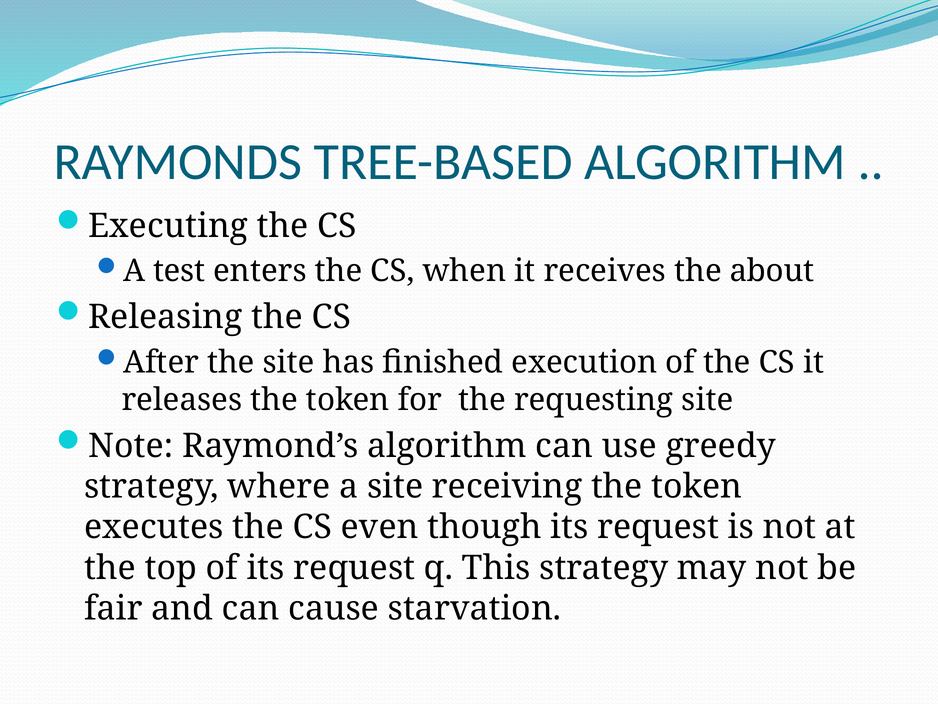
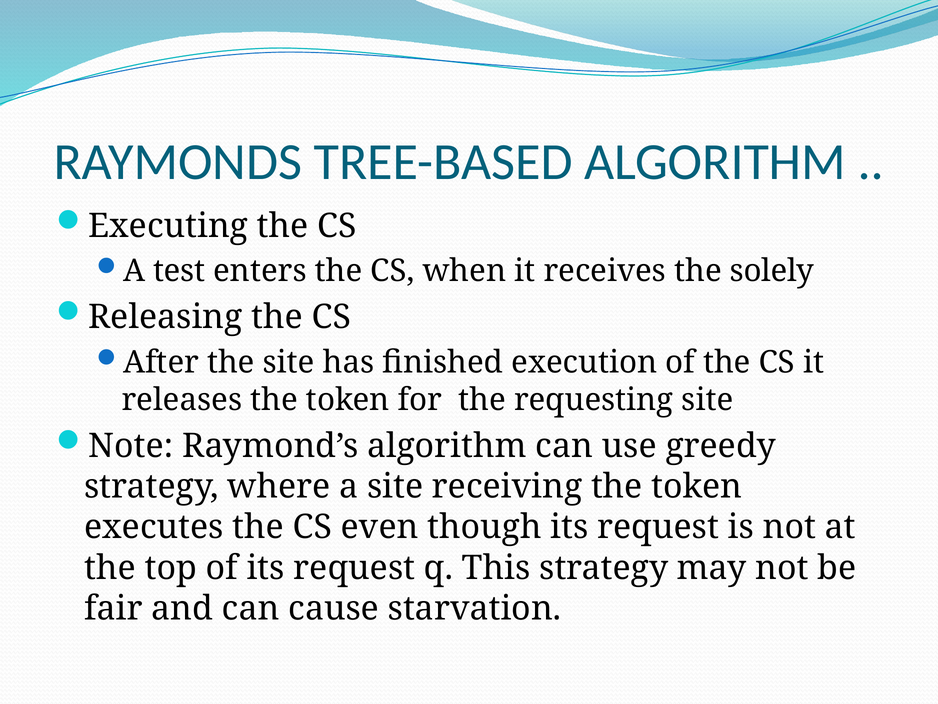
about: about -> solely
